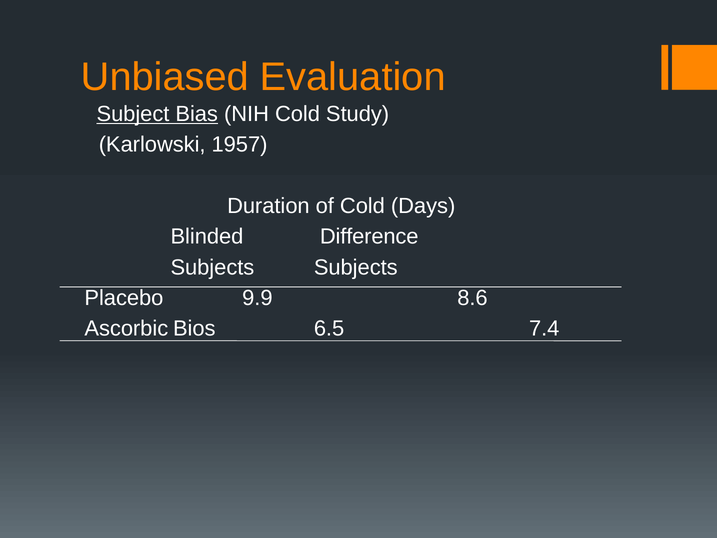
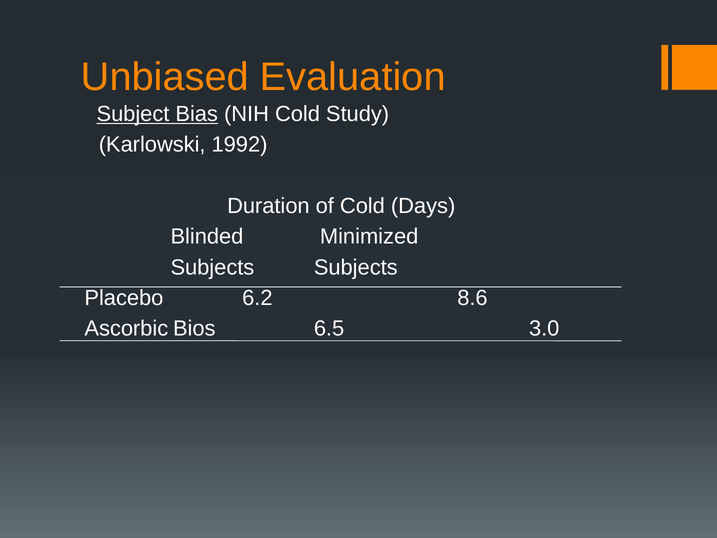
1957: 1957 -> 1992
Difference: Difference -> Minimized
9.9: 9.9 -> 6.2
7.4: 7.4 -> 3.0
